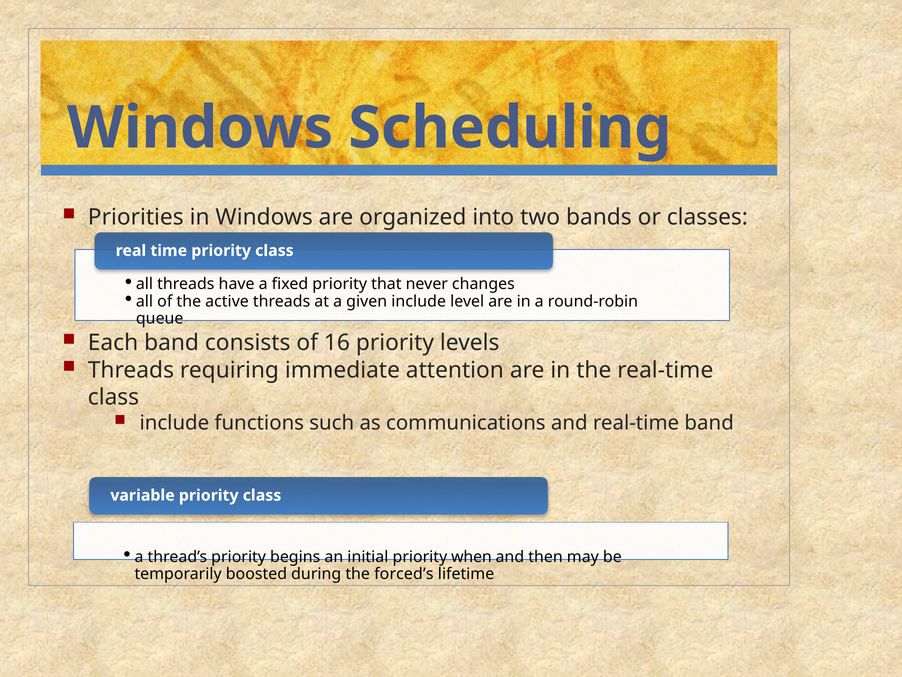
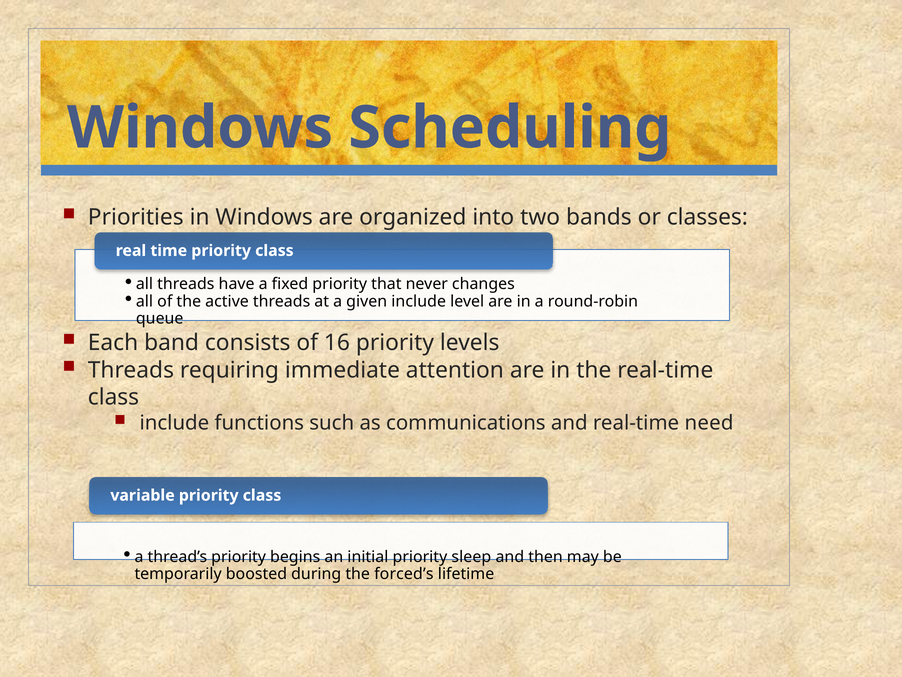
real-time band: band -> need
when: when -> sleep
